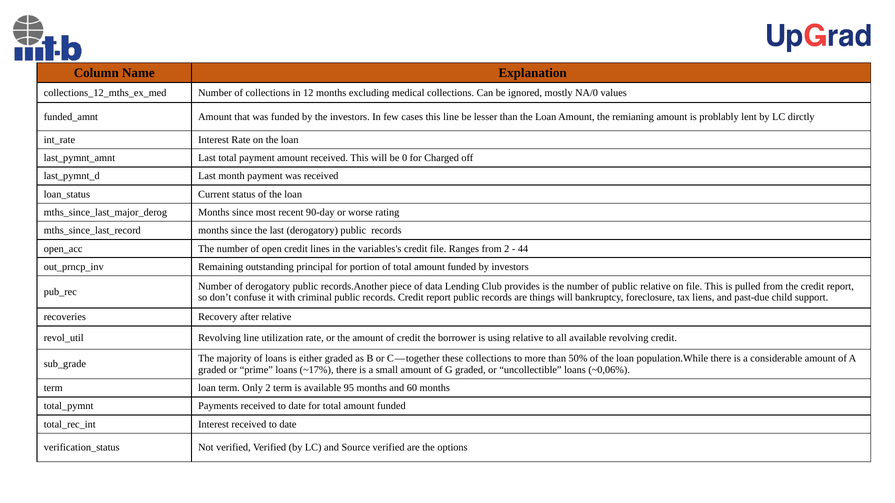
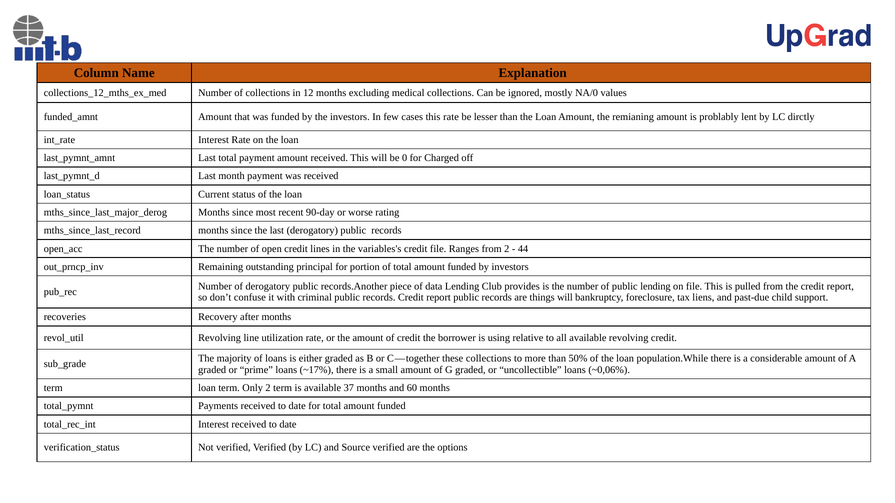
this line: line -> rate
public relative: relative -> lending
after relative: relative -> months
95: 95 -> 37
